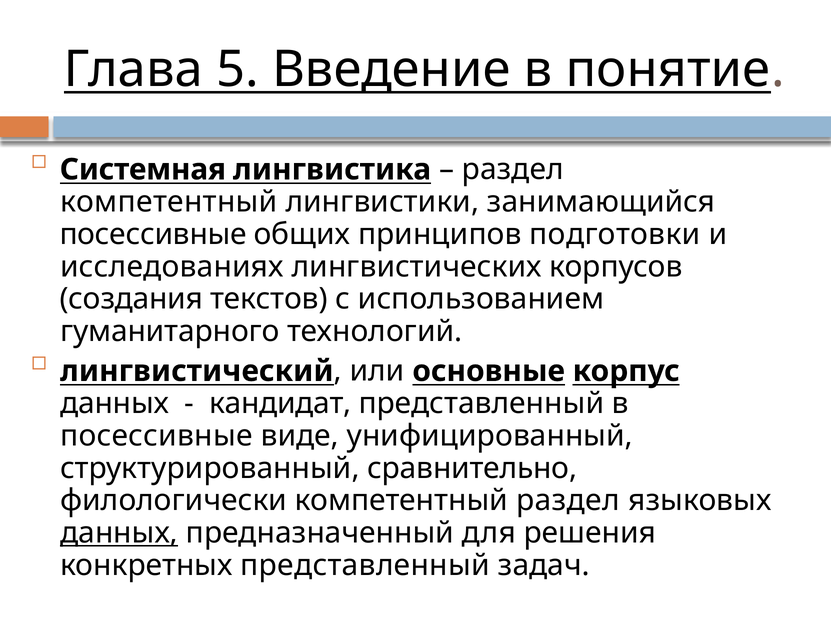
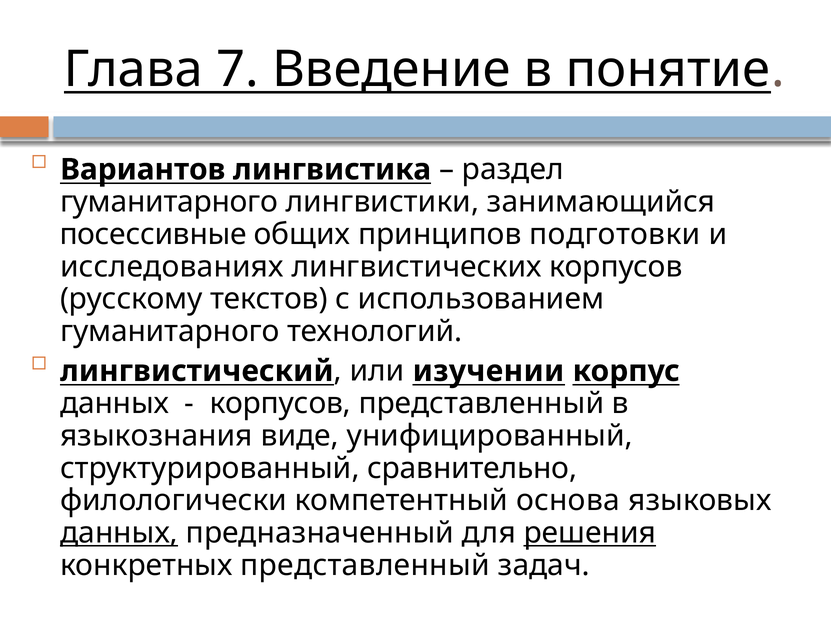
5: 5 -> 7
Системная: Системная -> Вариантов
компетентный at (169, 202): компетентный -> гуманитарного
создания: создания -> русскому
основные: основные -> изучении
кандидат at (280, 404): кандидат -> корпусов
посессивные at (156, 436): посессивные -> языкознания
компетентный раздел: раздел -> основа
решения underline: none -> present
